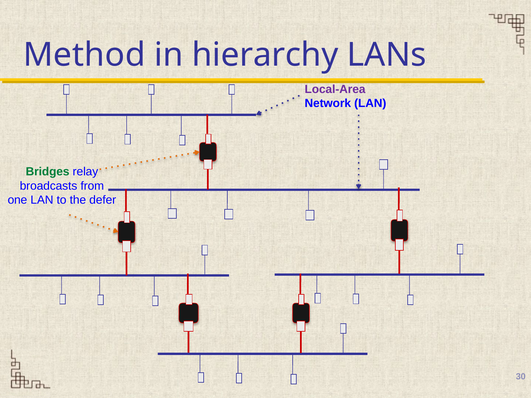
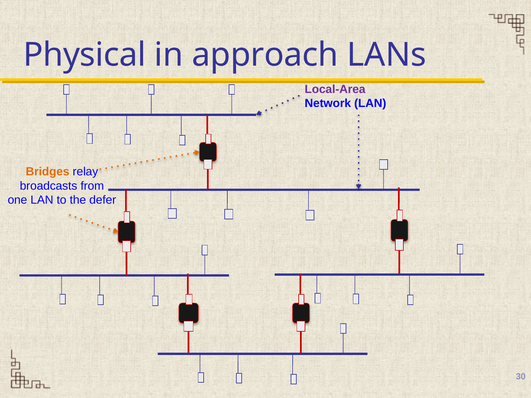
Method: Method -> Physical
hierarchy: hierarchy -> approach
Bridges colour: green -> orange
